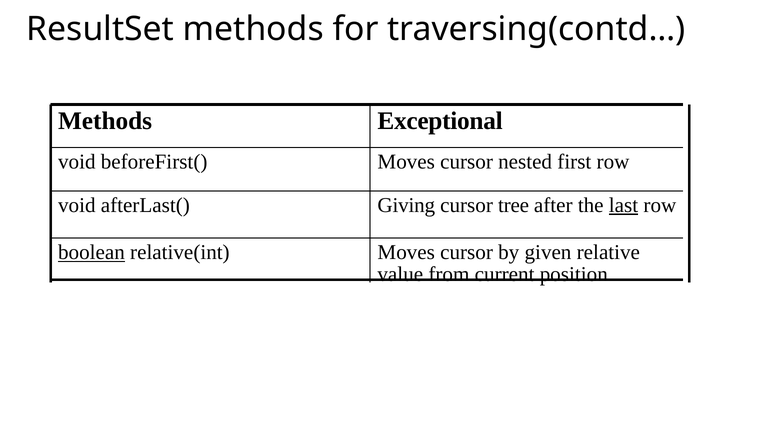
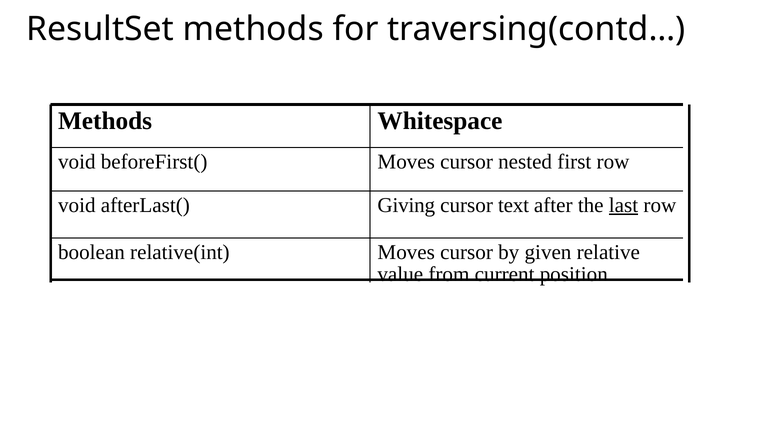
Exceptional: Exceptional -> Whitespace
tree: tree -> text
boolean underline: present -> none
